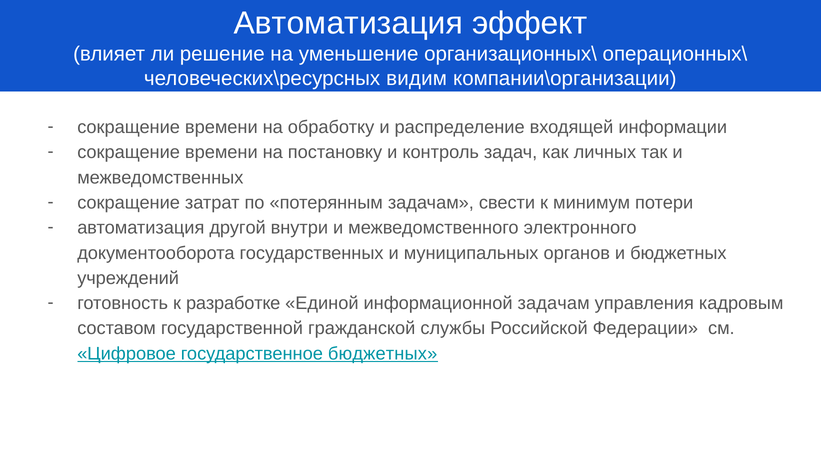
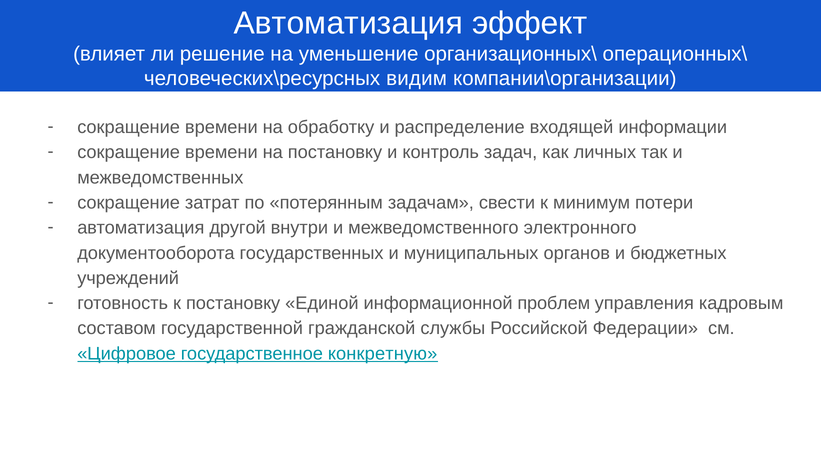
к разработке: разработке -> постановку
информационной задачам: задачам -> проблем
государственное бюджетных: бюджетных -> конкретную
